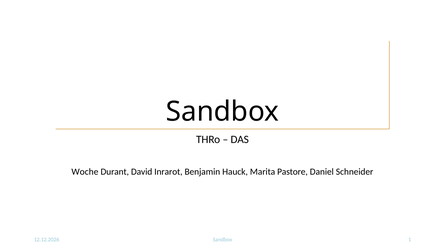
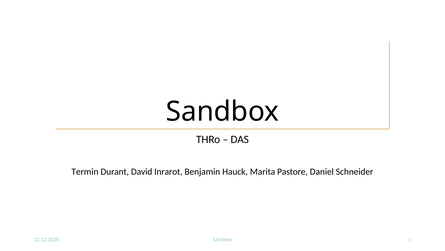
Woche: Woche -> Termin
